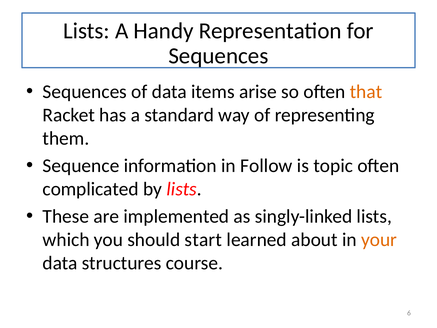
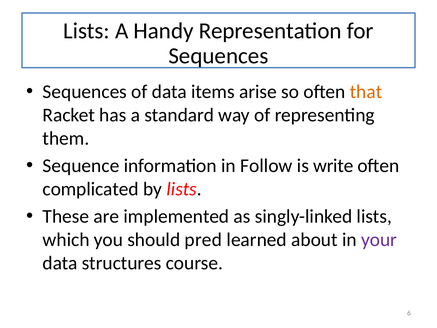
topic: topic -> write
start: start -> pred
your colour: orange -> purple
